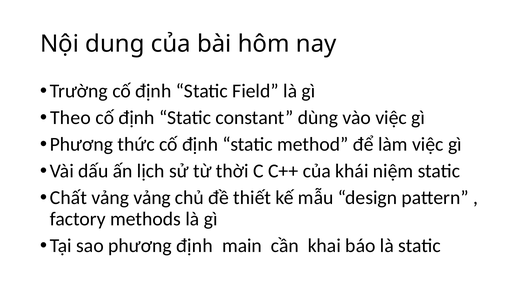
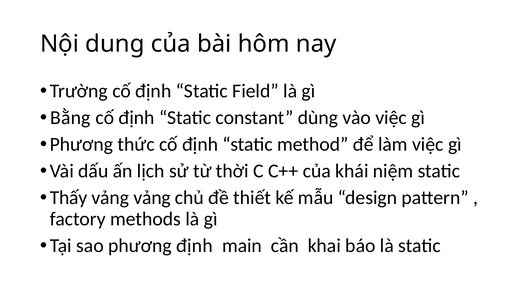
Theo: Theo -> Bằng
Chất: Chất -> Thấy
